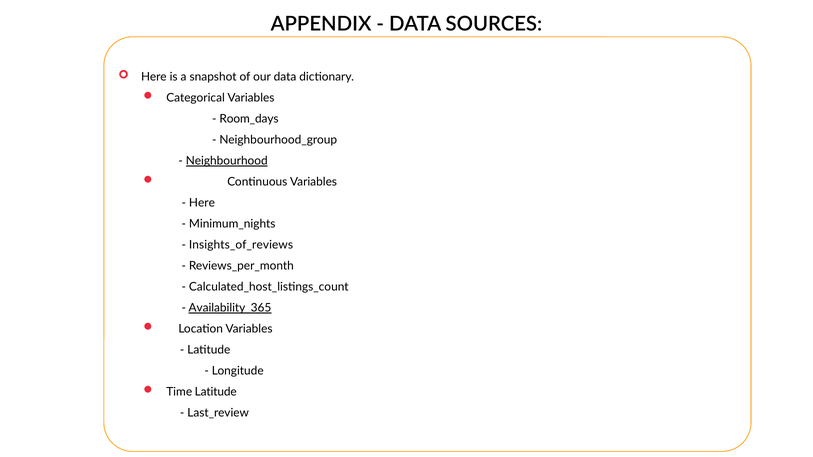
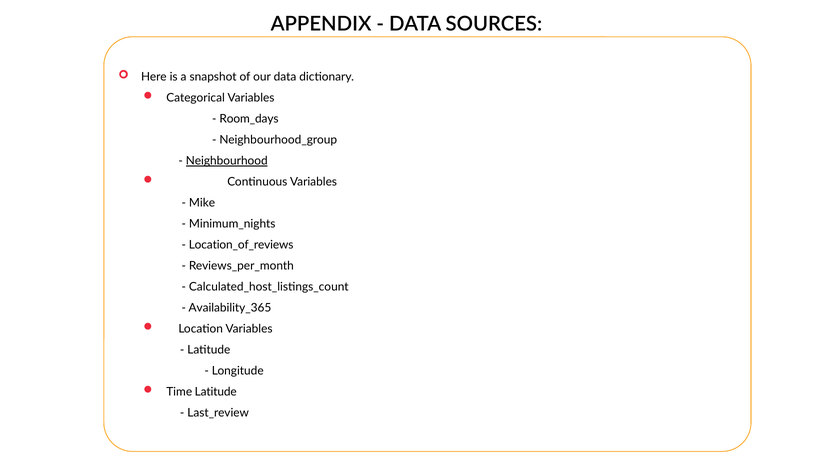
Here at (202, 203): Here -> Mike
Insights_of_reviews: Insights_of_reviews -> Location_of_reviews
Availability_365 underline: present -> none
